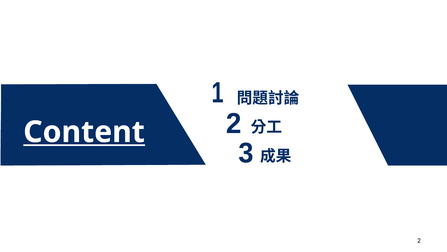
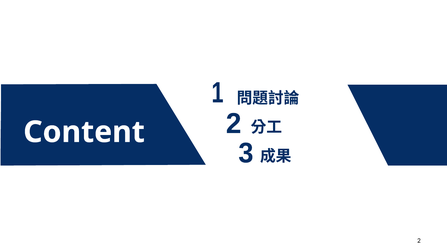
Content underline: present -> none
